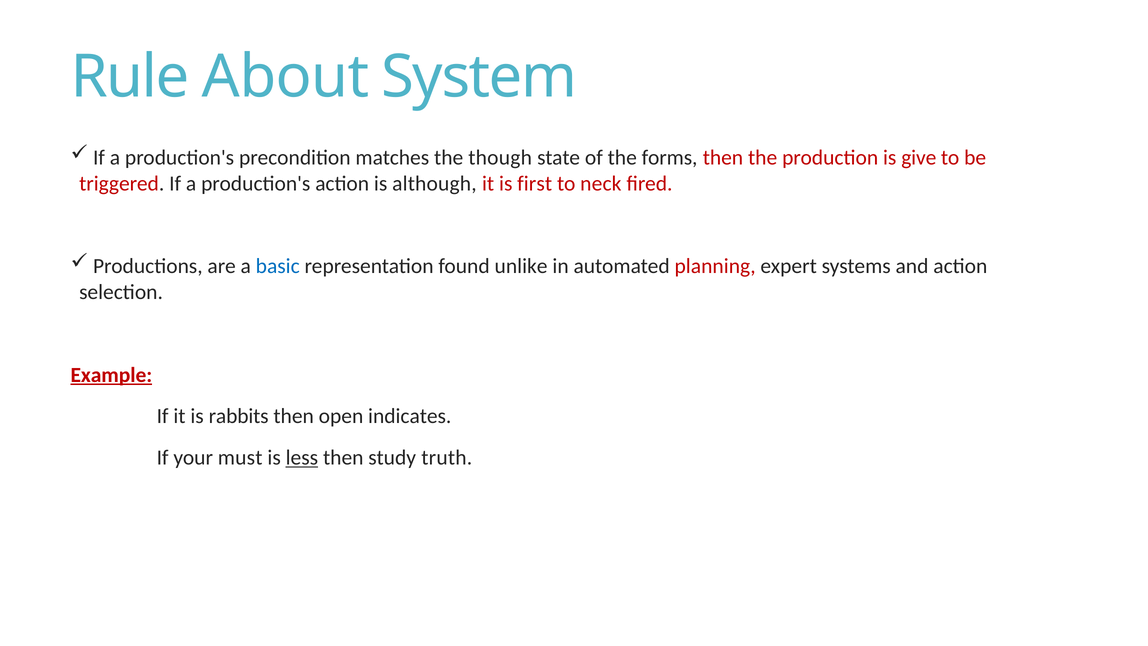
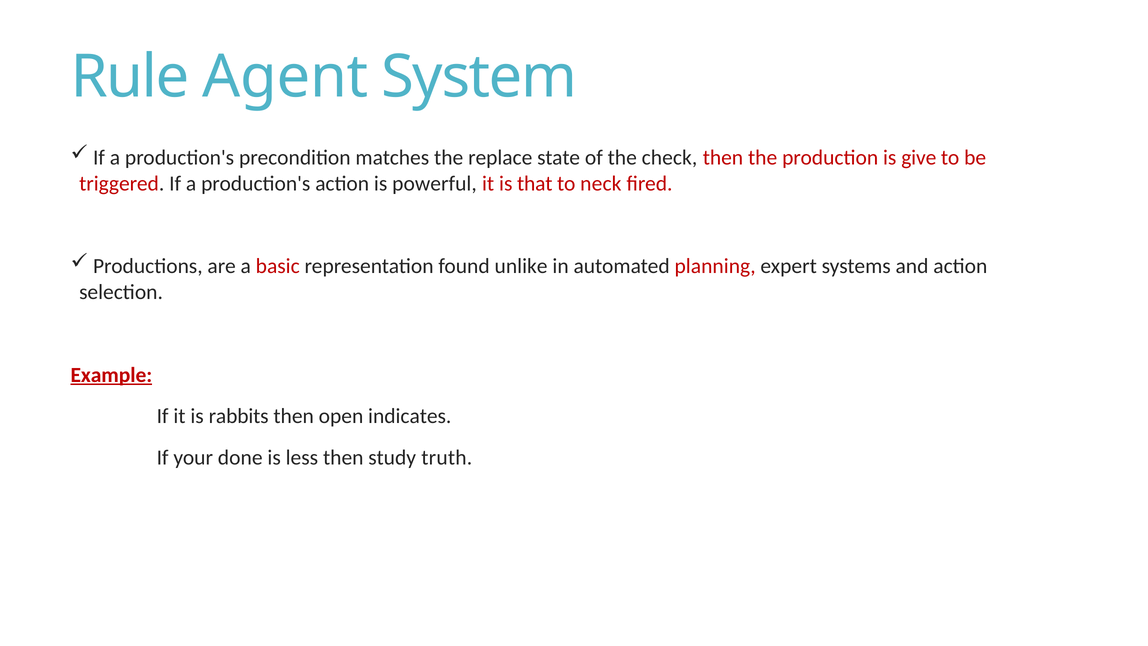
About: About -> Agent
though: though -> replace
forms: forms -> check
although: although -> powerful
first: first -> that
basic colour: blue -> red
must: must -> done
less underline: present -> none
